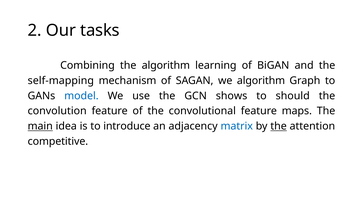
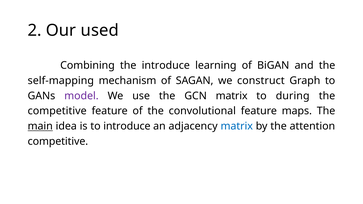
tasks: tasks -> used
the algorithm: algorithm -> introduce
we algorithm: algorithm -> construct
model colour: blue -> purple
GCN shows: shows -> matrix
should: should -> during
convolution at (57, 111): convolution -> competitive
the at (279, 126) underline: present -> none
